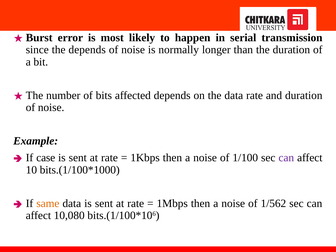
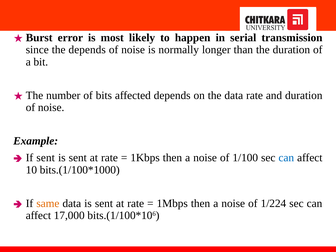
If case: case -> sent
can at (286, 158) colour: purple -> blue
1/562: 1/562 -> 1/224
10,080: 10,080 -> 17,000
